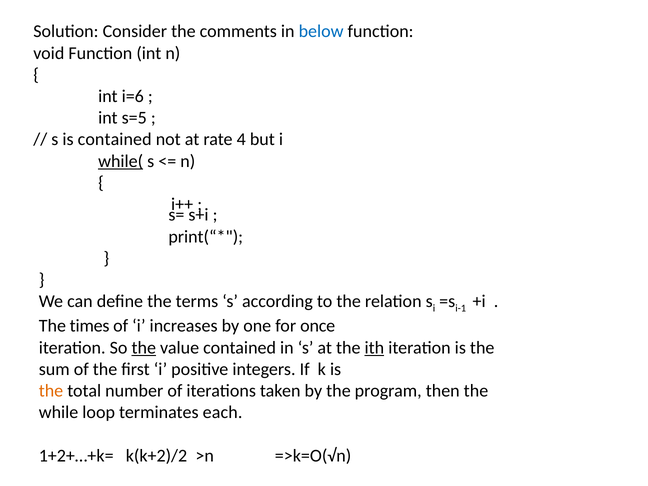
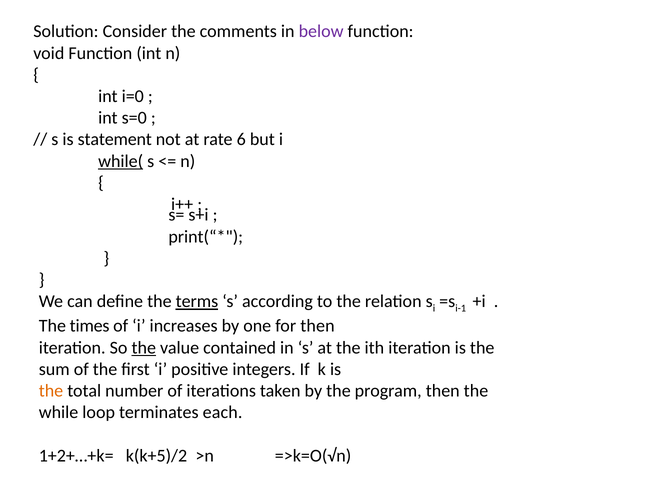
below colour: blue -> purple
i=6: i=6 -> i=0
s=5: s=5 -> s=0
is contained: contained -> statement
4: 4 -> 6
terms underline: none -> present
for once: once -> then
ith underline: present -> none
k(k+2)/2: k(k+2)/2 -> k(k+5)/2
